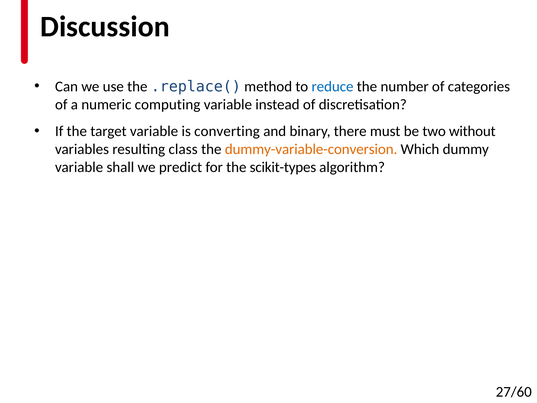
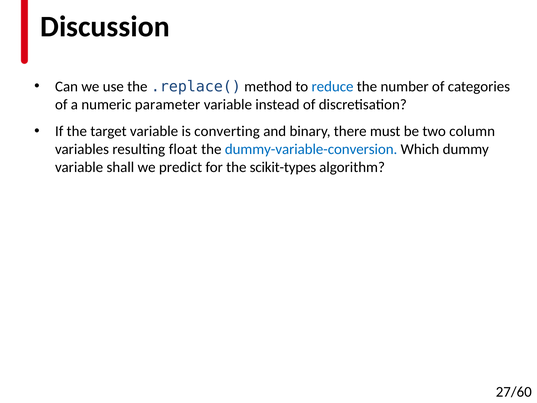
computing: computing -> parameter
without: without -> column
class: class -> float
dummy-variable-conversion colour: orange -> blue
